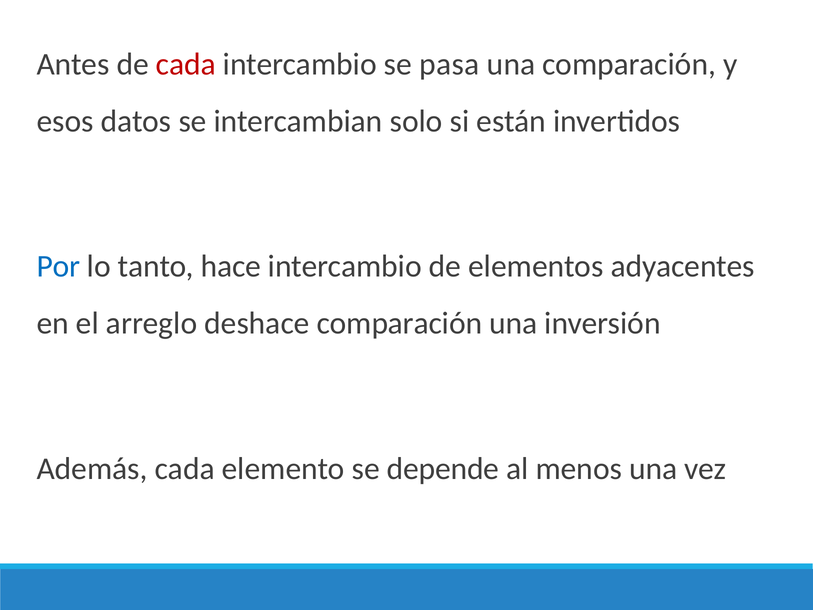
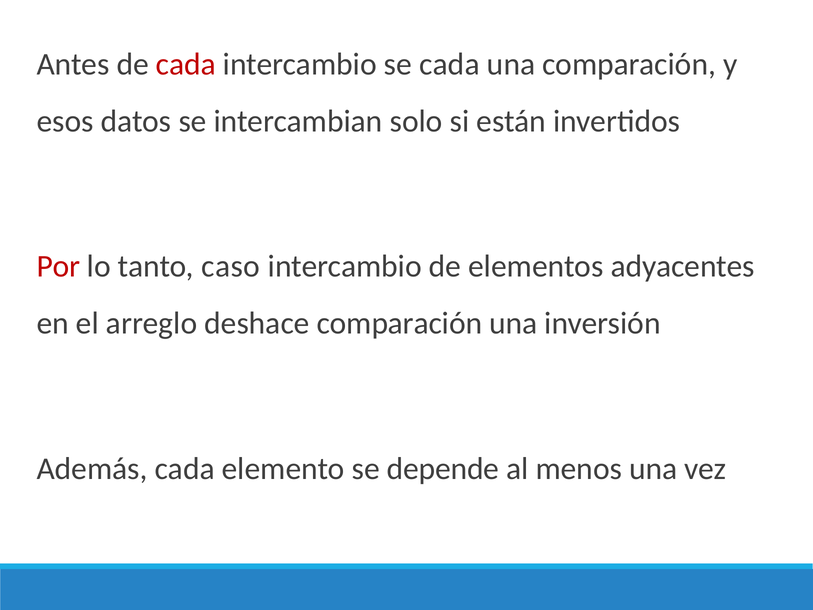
se pasa: pasa -> cada
Por colour: blue -> red
hace: hace -> caso
